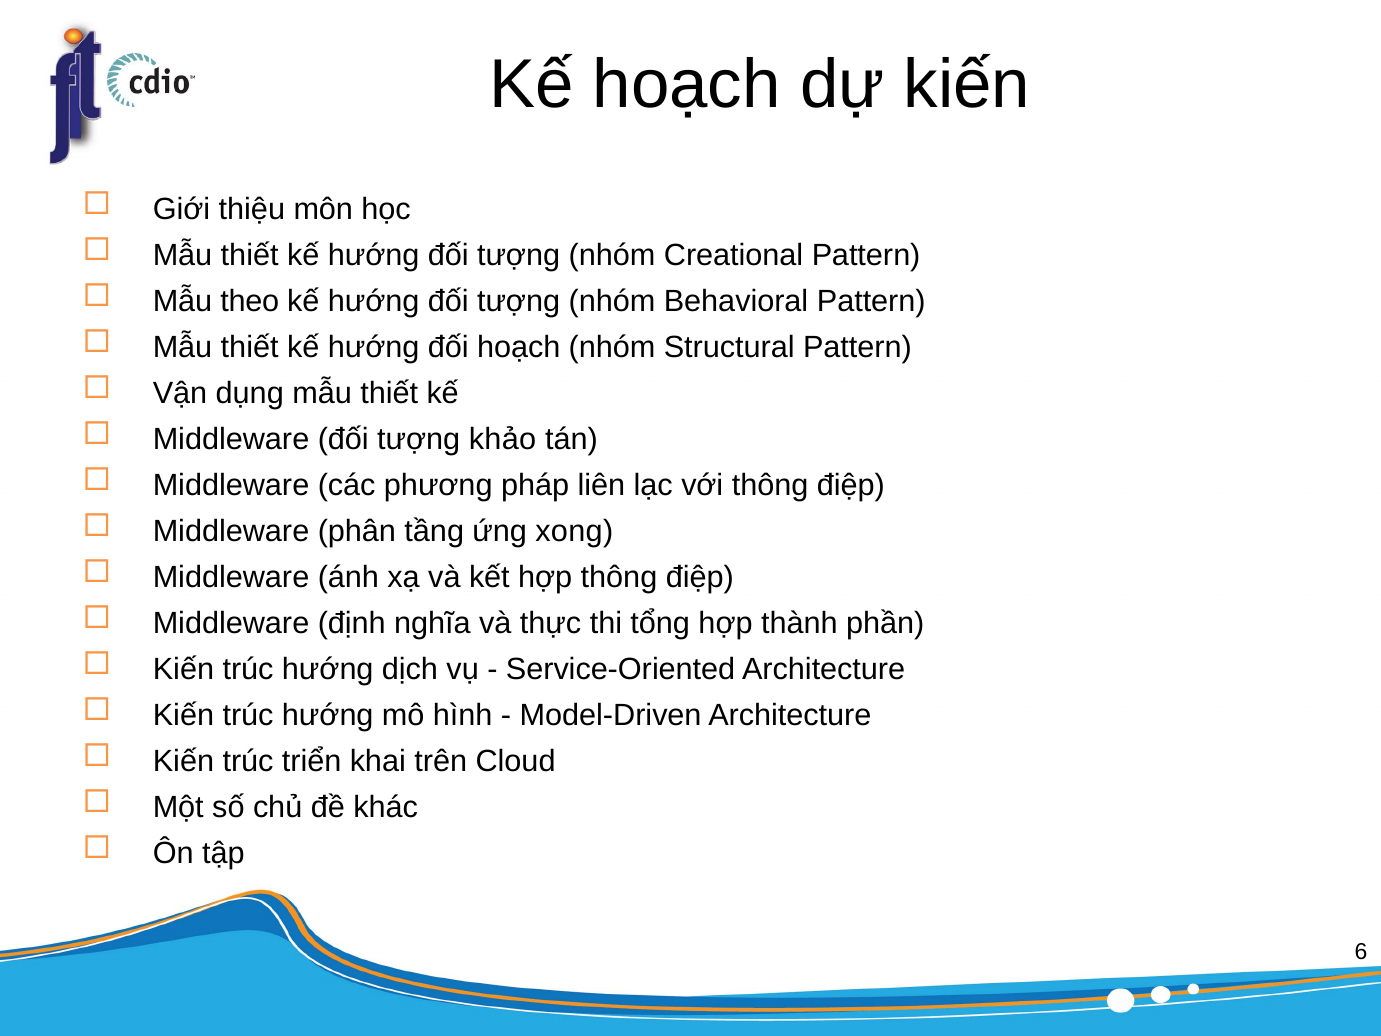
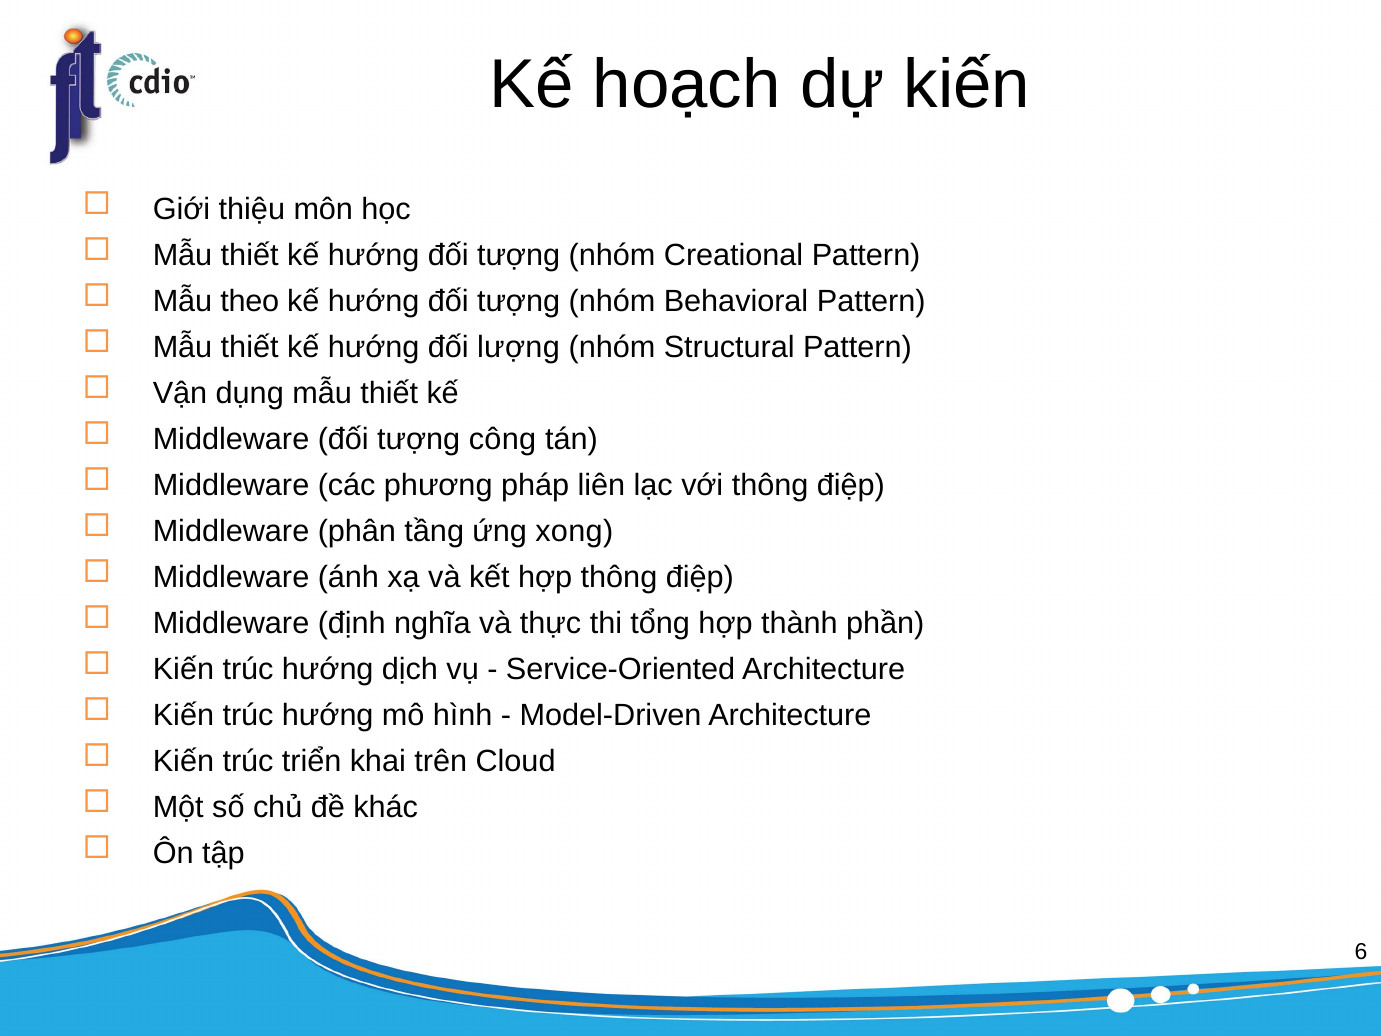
đối hoạch: hoạch -> lượng
khảo: khảo -> công
